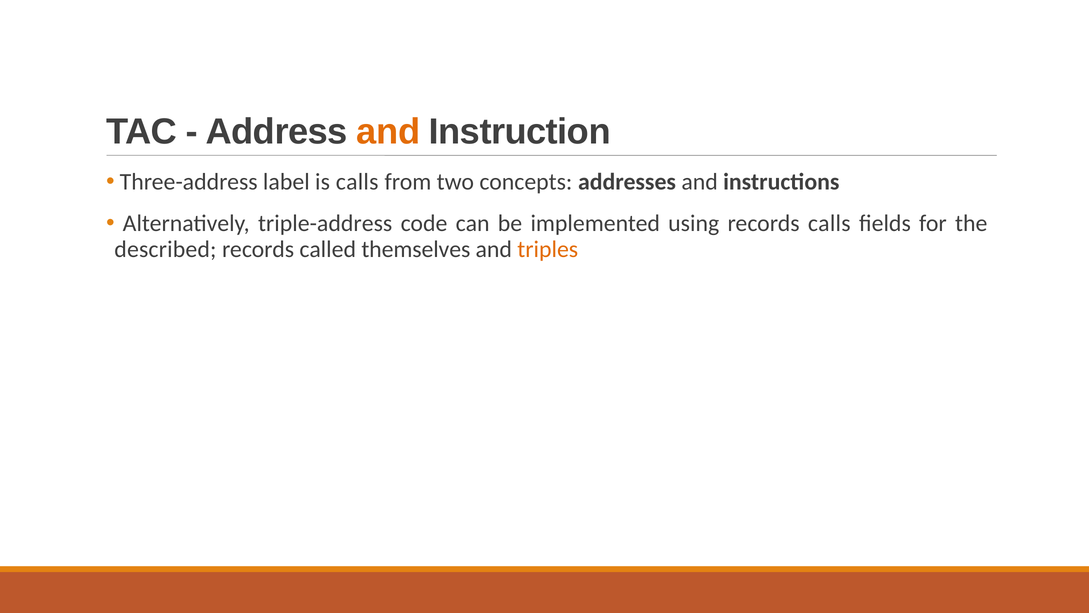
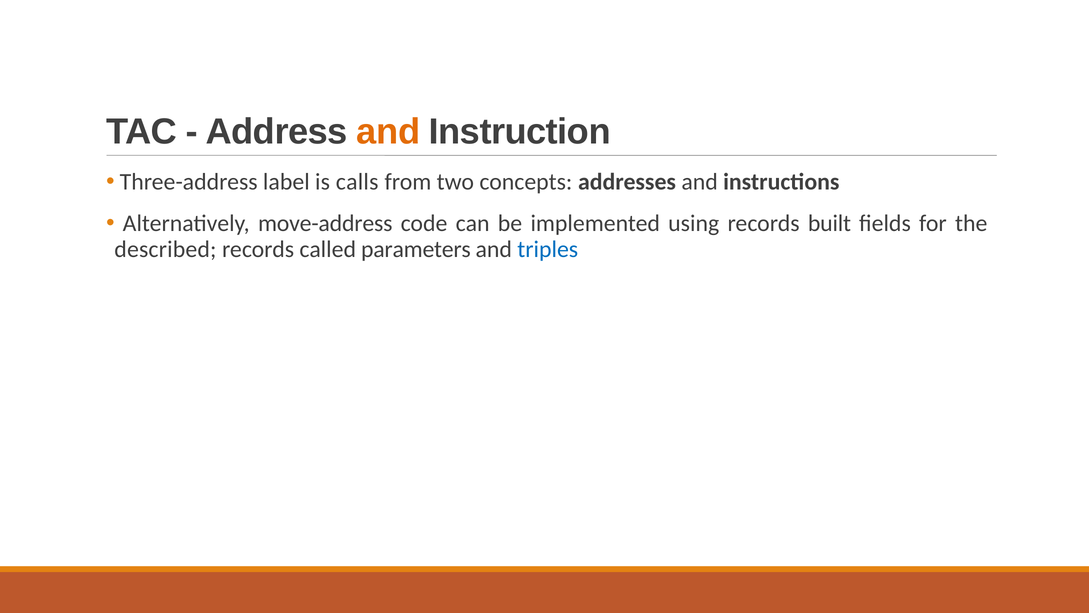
triple-address: triple-address -> move-address
records calls: calls -> built
themselves: themselves -> parameters
triples colour: orange -> blue
